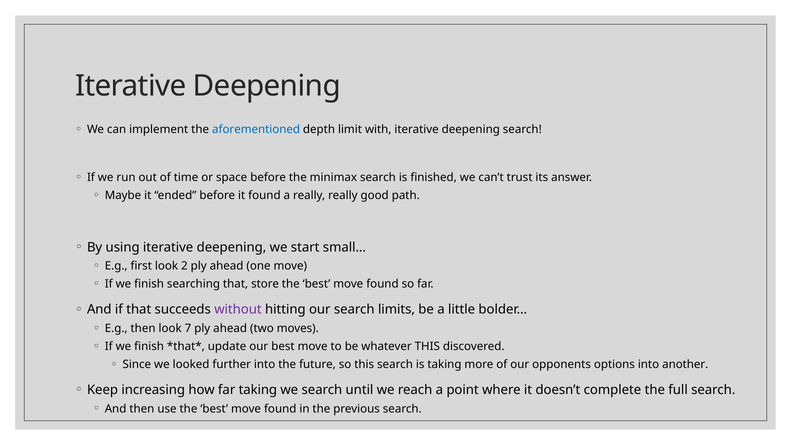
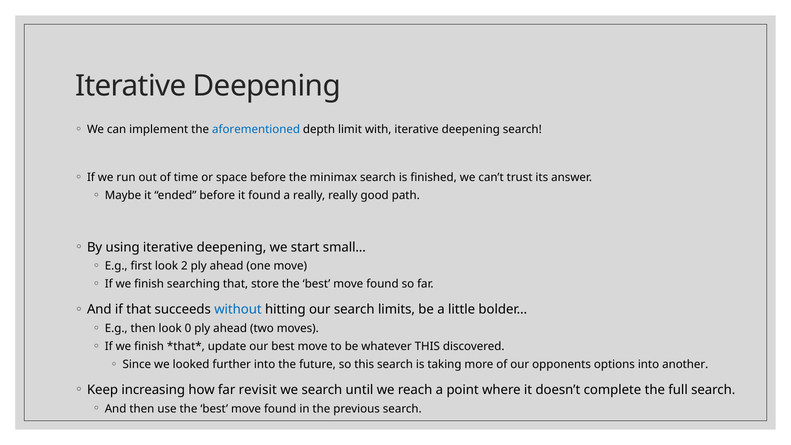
without colour: purple -> blue
7: 7 -> 0
far taking: taking -> revisit
